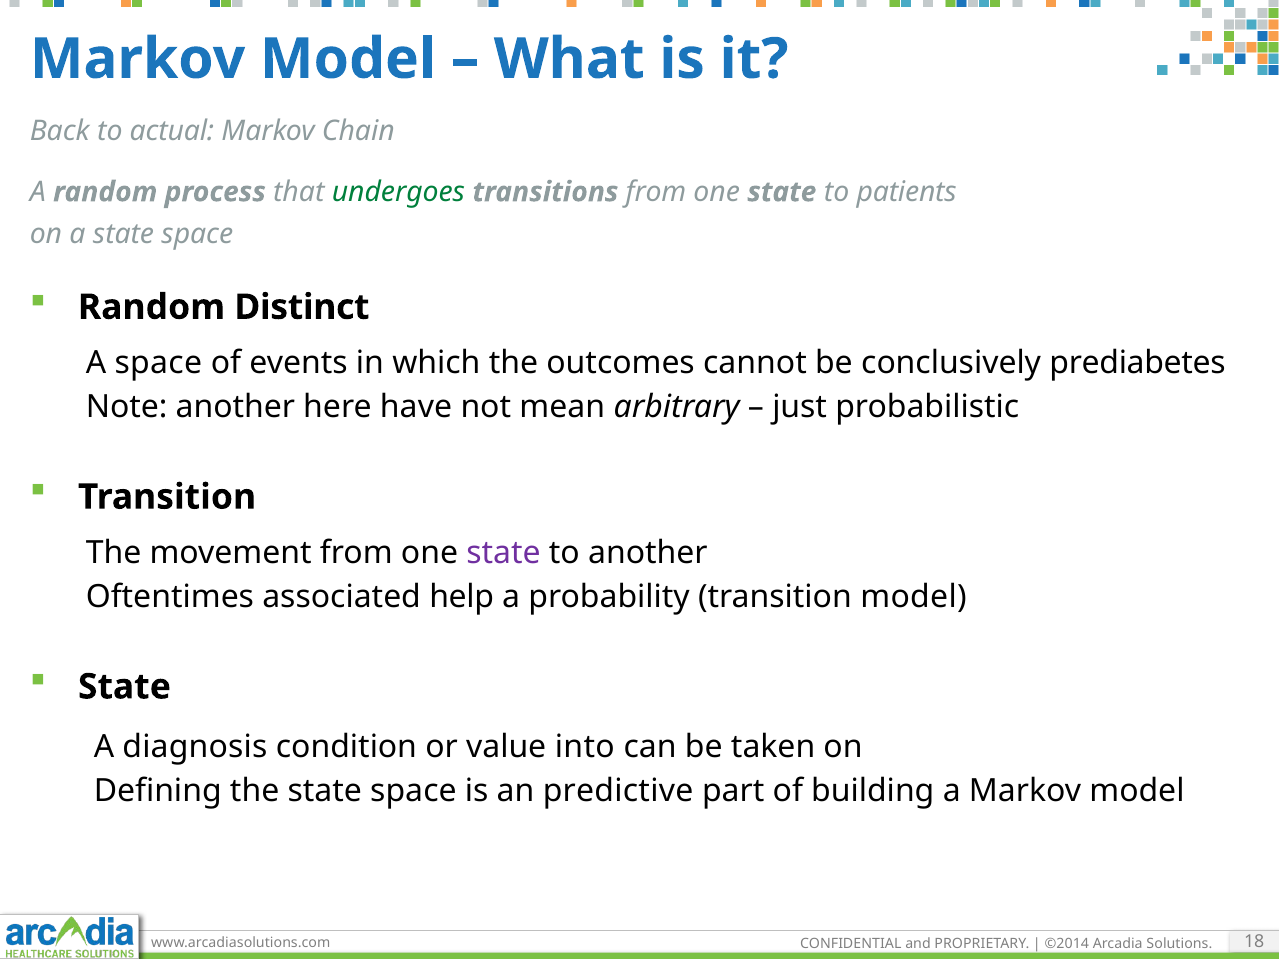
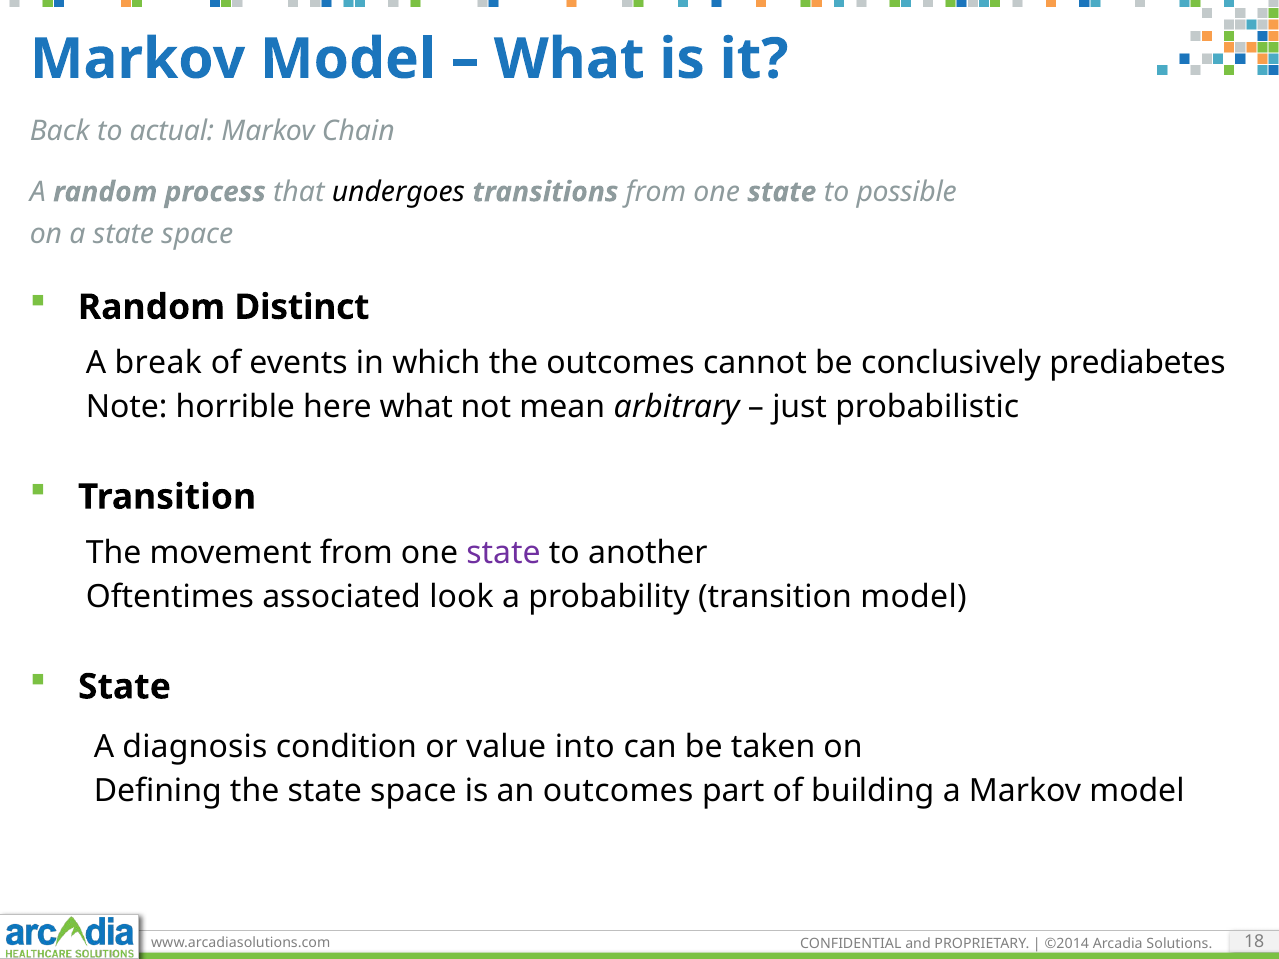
undergoes colour: green -> black
patients: patients -> possible
A space: space -> break
Note another: another -> horrible
here have: have -> what
help: help -> look
an predictive: predictive -> outcomes
